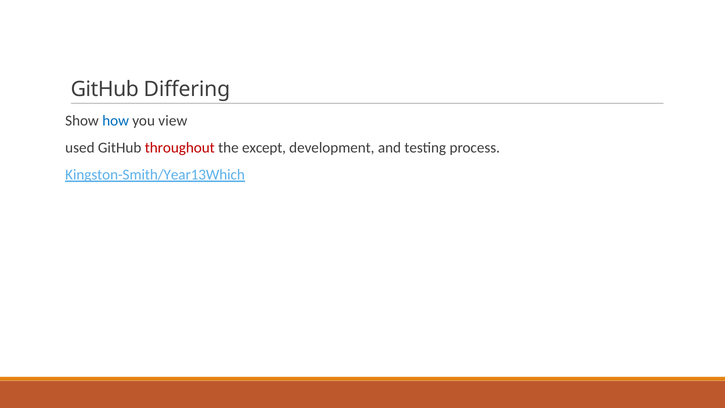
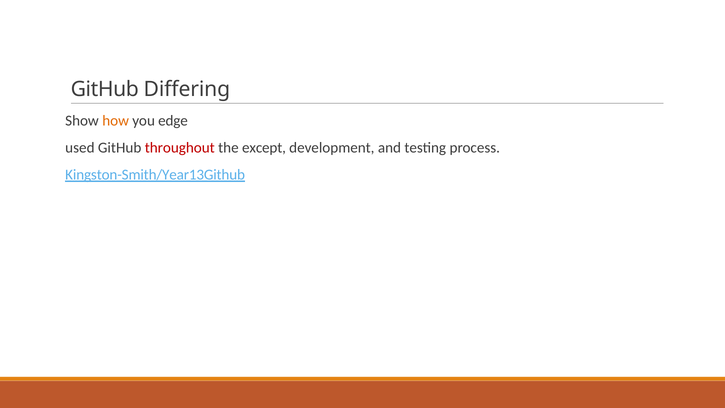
how colour: blue -> orange
view: view -> edge
Kingston-Smith/Year13Which: Kingston-Smith/Year13Which -> Kingston-Smith/Year13Github
